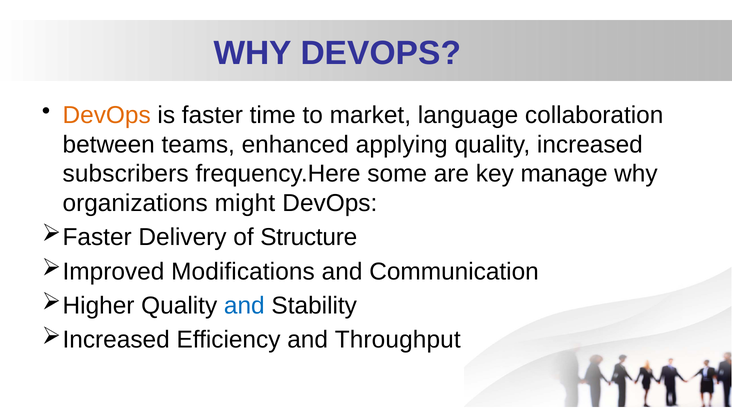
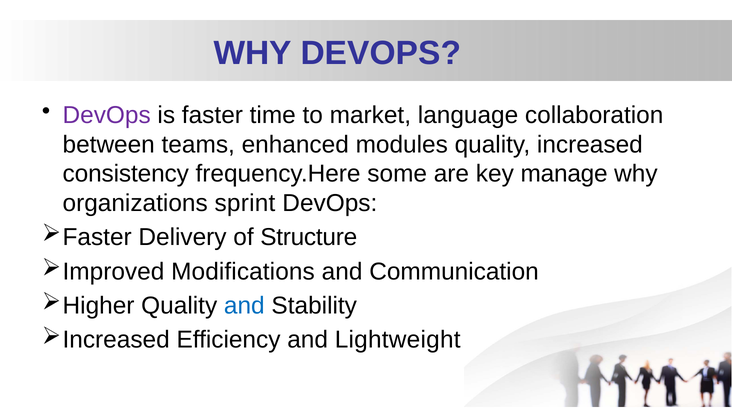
DevOps at (107, 115) colour: orange -> purple
applying: applying -> modules
subscribers: subscribers -> consistency
might: might -> sprint
Throughput: Throughput -> Lightweight
